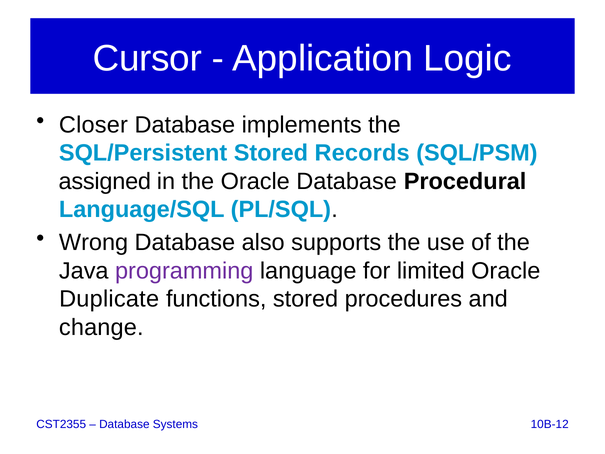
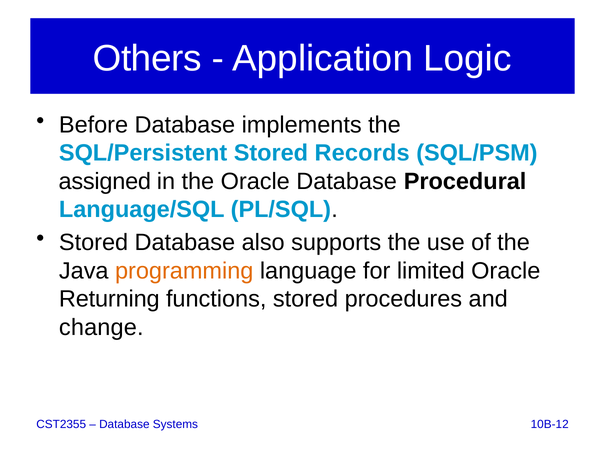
Cursor: Cursor -> Others
Closer: Closer -> Before
Wrong at (94, 242): Wrong -> Stored
programming colour: purple -> orange
Duplicate: Duplicate -> Returning
